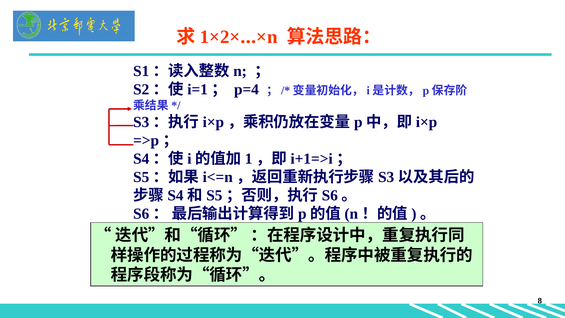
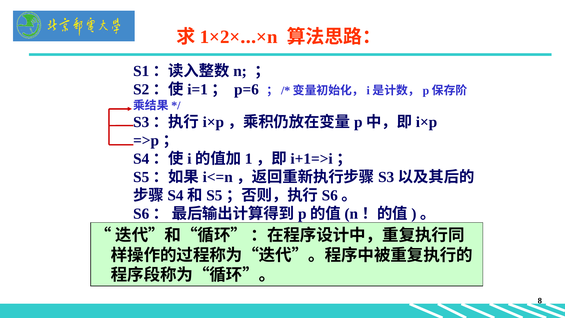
p=4: p=4 -> p=6
